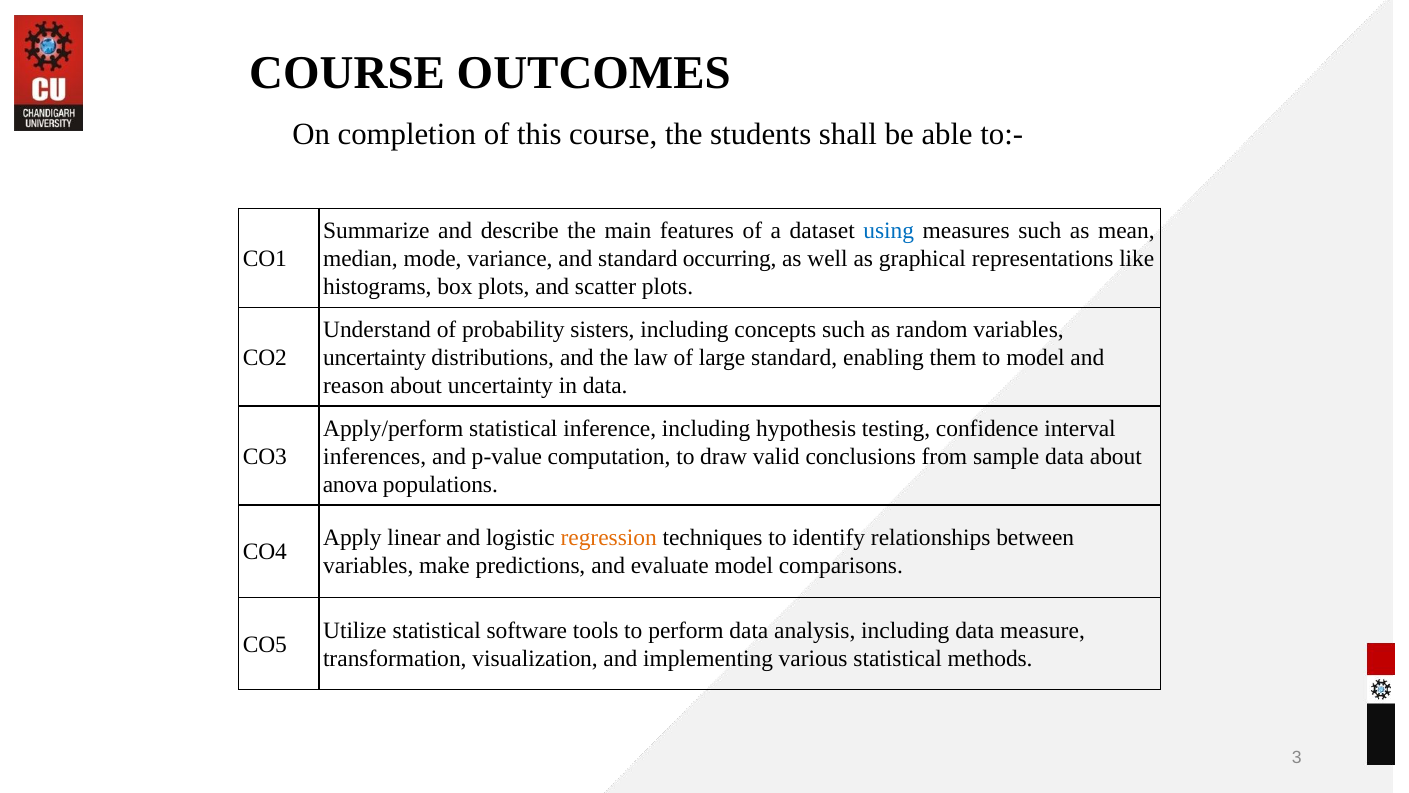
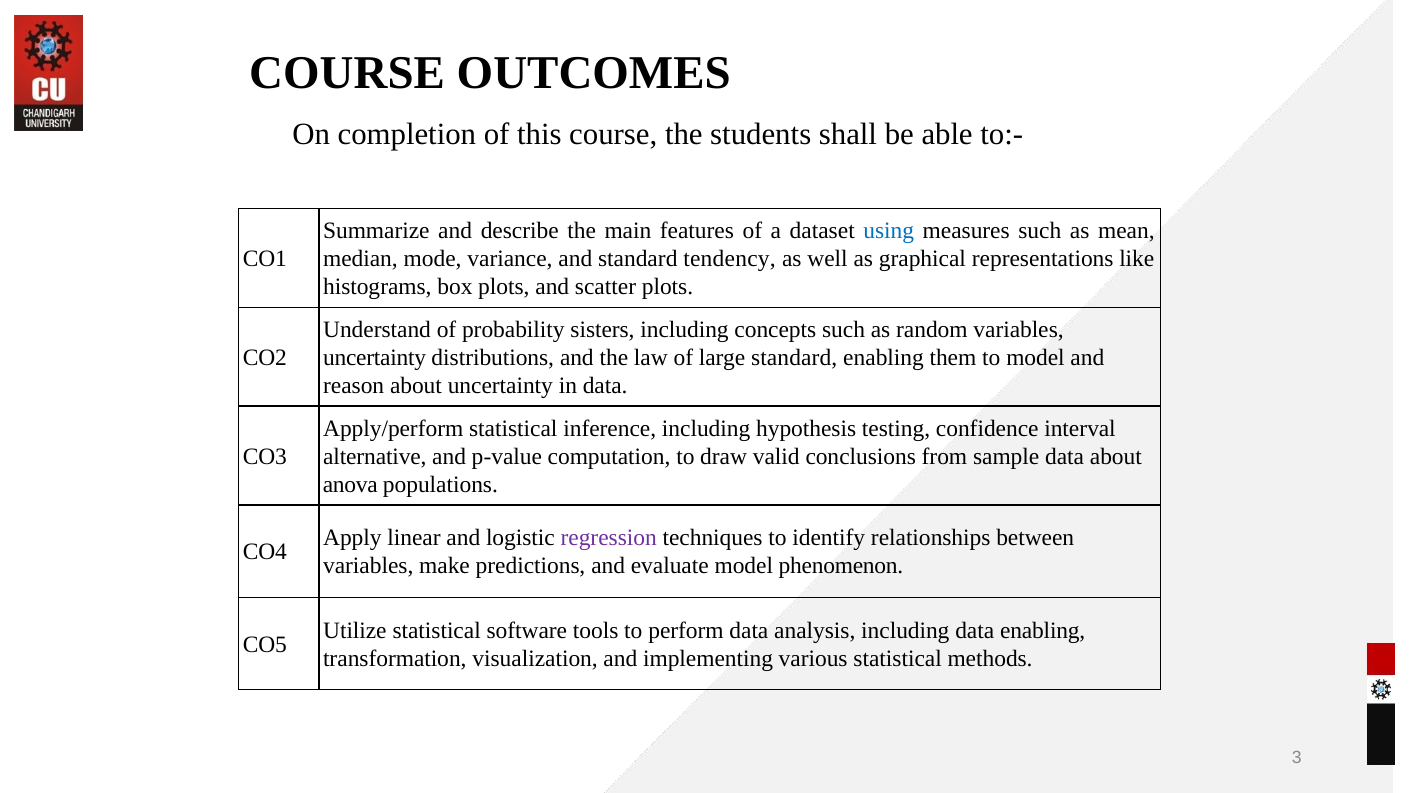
occurring: occurring -> tendency
inferences: inferences -> alternative
regression colour: orange -> purple
comparisons: comparisons -> phenomenon
data measure: measure -> enabling
